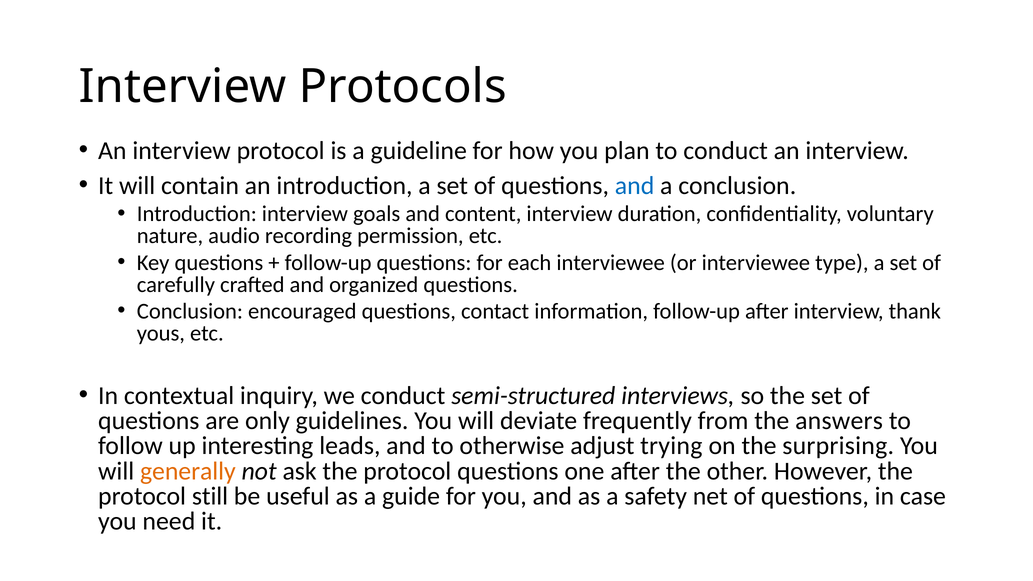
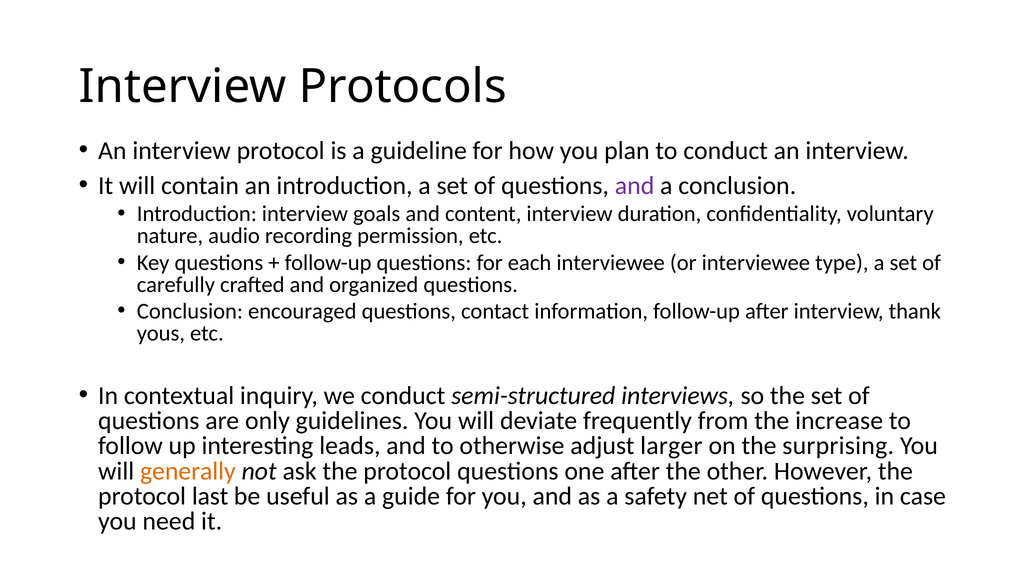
and at (635, 185) colour: blue -> purple
answers: answers -> increase
trying: trying -> larger
still: still -> last
